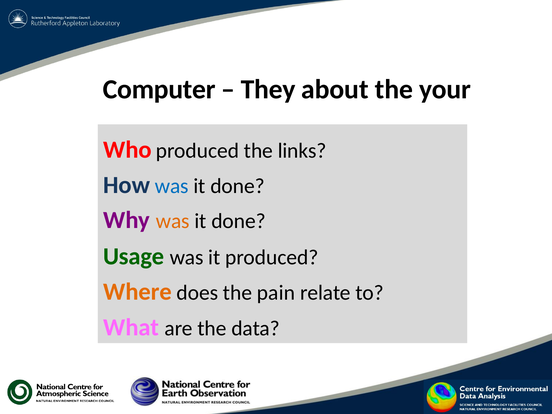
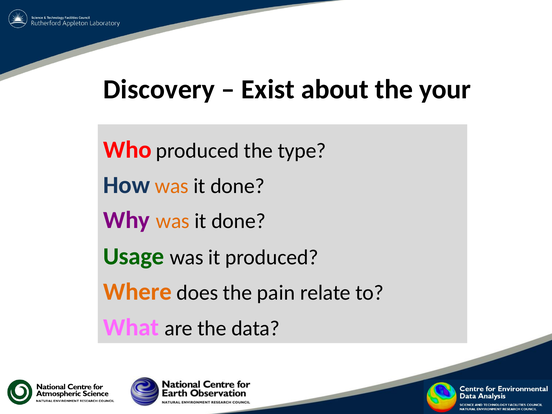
Computer: Computer -> Discovery
They: They -> Exist
links: links -> type
was at (172, 186) colour: blue -> orange
